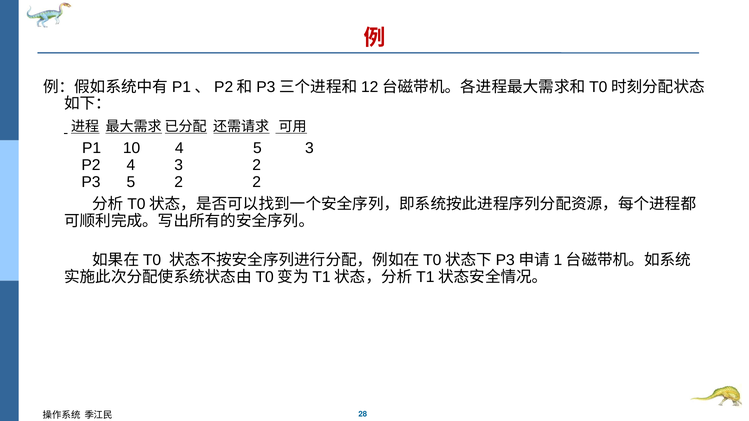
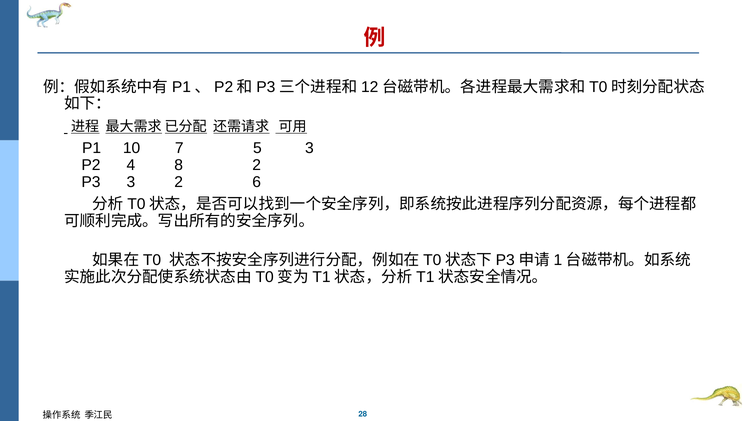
10 4: 4 -> 7
4 3: 3 -> 8
P3 5: 5 -> 3
2 2: 2 -> 6
